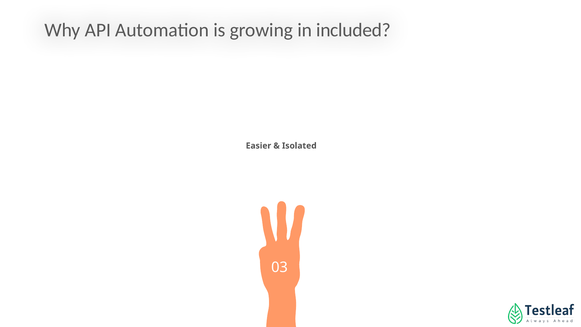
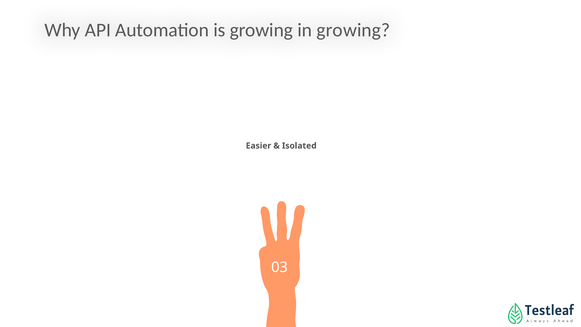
in included: included -> growing
